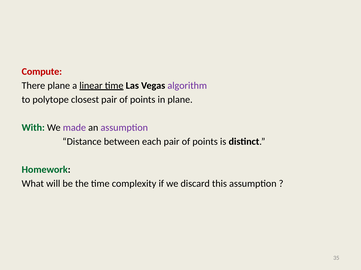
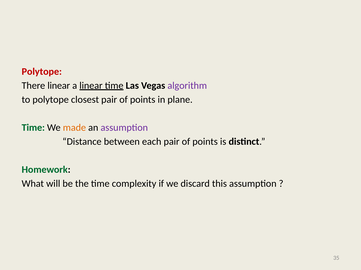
Compute at (42, 72): Compute -> Polytope
There plane: plane -> linear
With at (33, 128): With -> Time
made colour: purple -> orange
